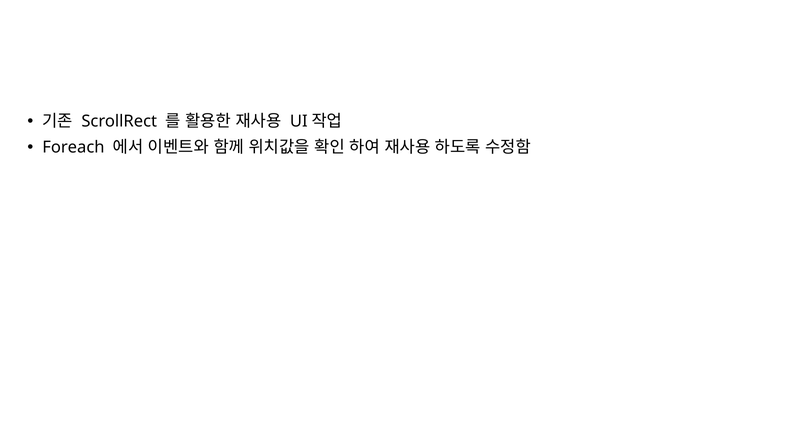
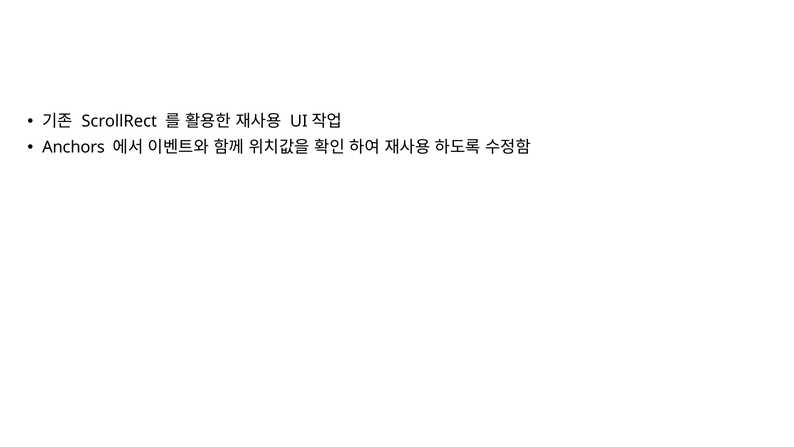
Foreach: Foreach -> Anchors
